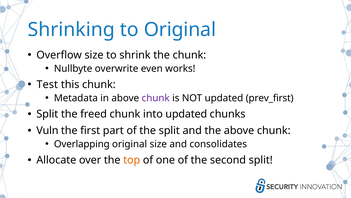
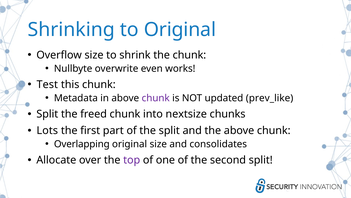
prev_first: prev_first -> prev_like
into updated: updated -> nextsize
Vuln: Vuln -> Lots
top colour: orange -> purple
